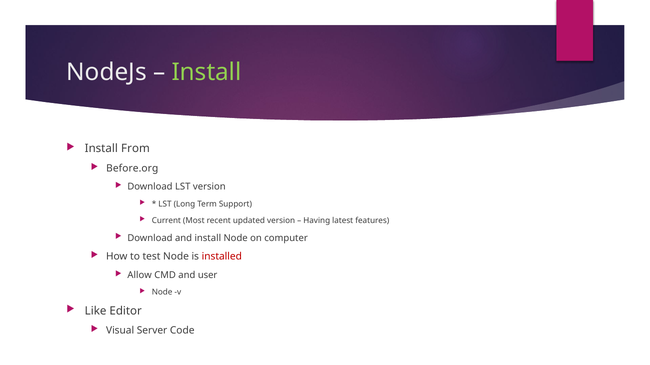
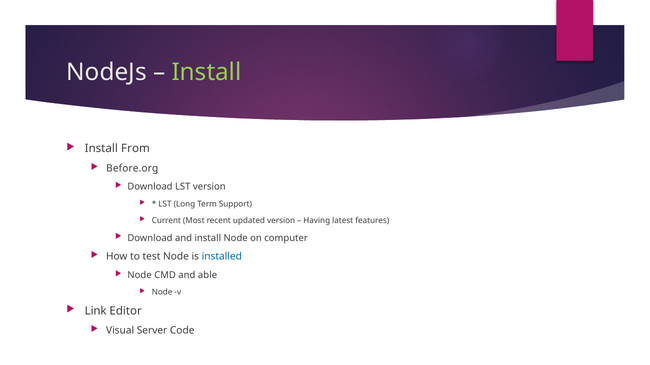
installed colour: red -> blue
Allow at (140, 275): Allow -> Node
user: user -> able
Like: Like -> Link
